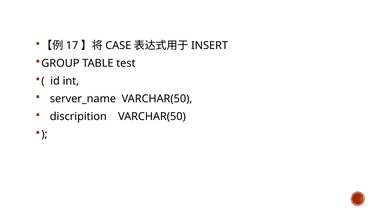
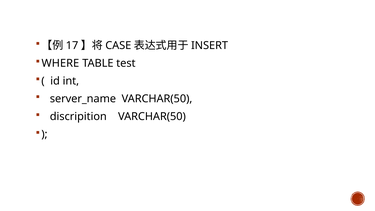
GROUP: GROUP -> WHERE
